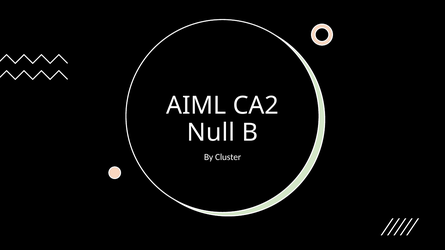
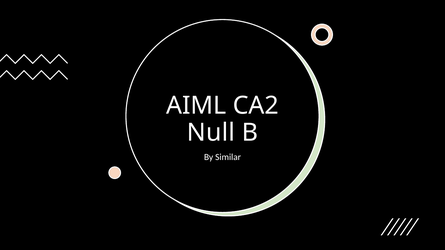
Cluster: Cluster -> Similar
